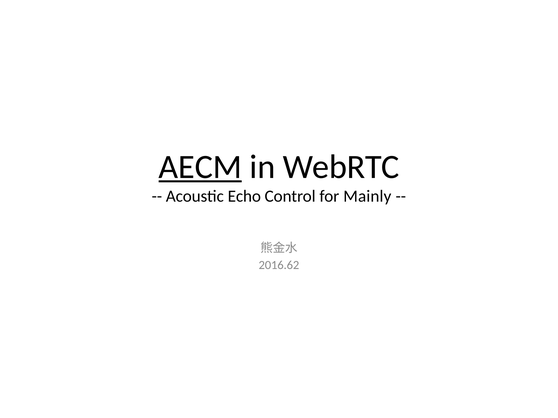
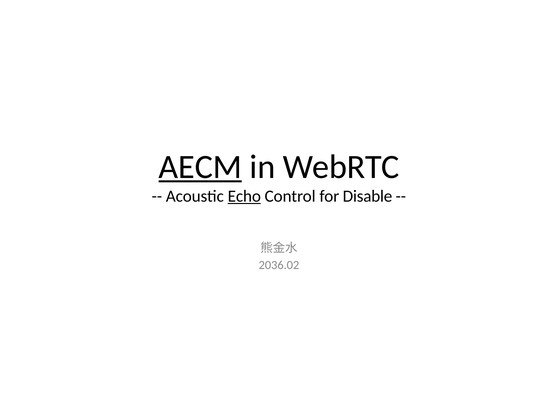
Echo underline: none -> present
Mainly: Mainly -> Disable
2016.62: 2016.62 -> 2036.02
